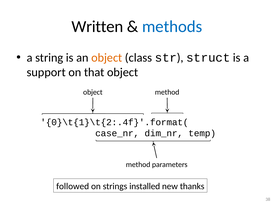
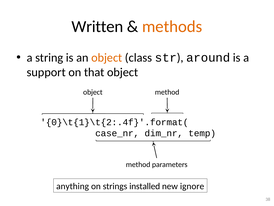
methods colour: blue -> orange
struct: struct -> around
followed: followed -> anything
thanks: thanks -> ignore
